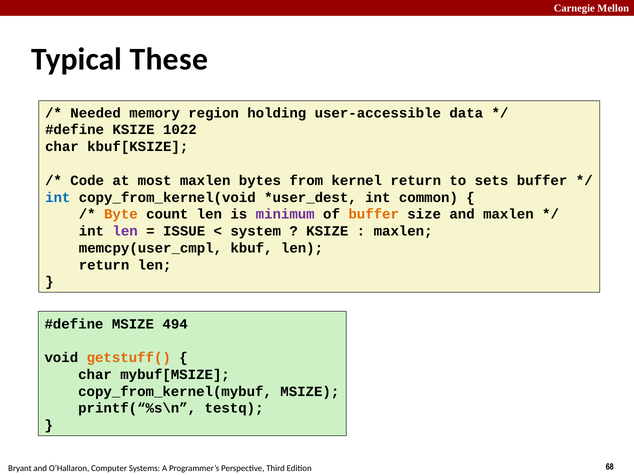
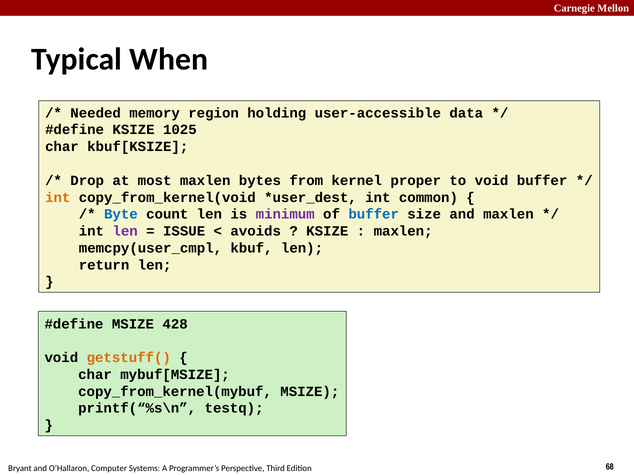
These: These -> When
1022: 1022 -> 1025
Code: Code -> Drop
kernel return: return -> proper
to sets: sets -> void
int at (58, 198) colour: blue -> orange
Byte colour: orange -> blue
buffer at (374, 214) colour: orange -> blue
system: system -> avoids
494: 494 -> 428
